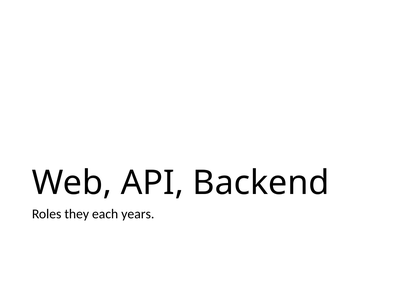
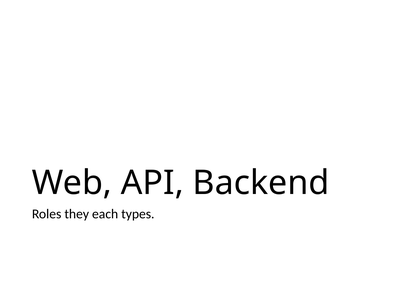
years: years -> types
